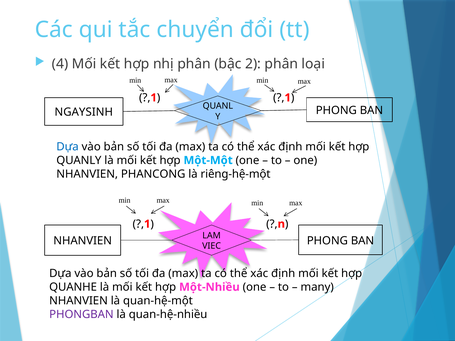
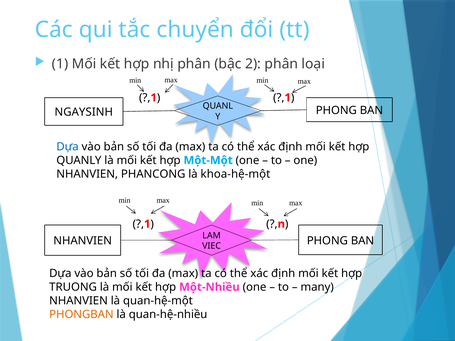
4 at (60, 64): 4 -> 1
riêng-hệ-một: riêng-hệ-một -> khoa-hệ-một
QUANHE: QUANHE -> TRUONG
PHONGBAN colour: purple -> orange
